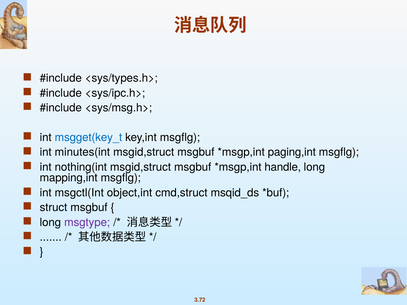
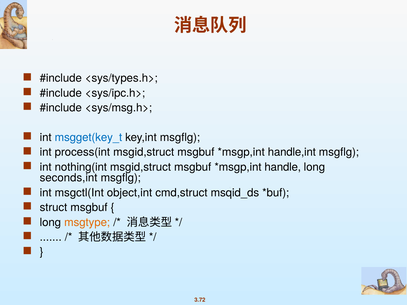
minutes(int: minutes(int -> process(int
paging,int: paging,int -> handle,int
mapping,int: mapping,int -> seconds,int
msgtype colour: purple -> orange
